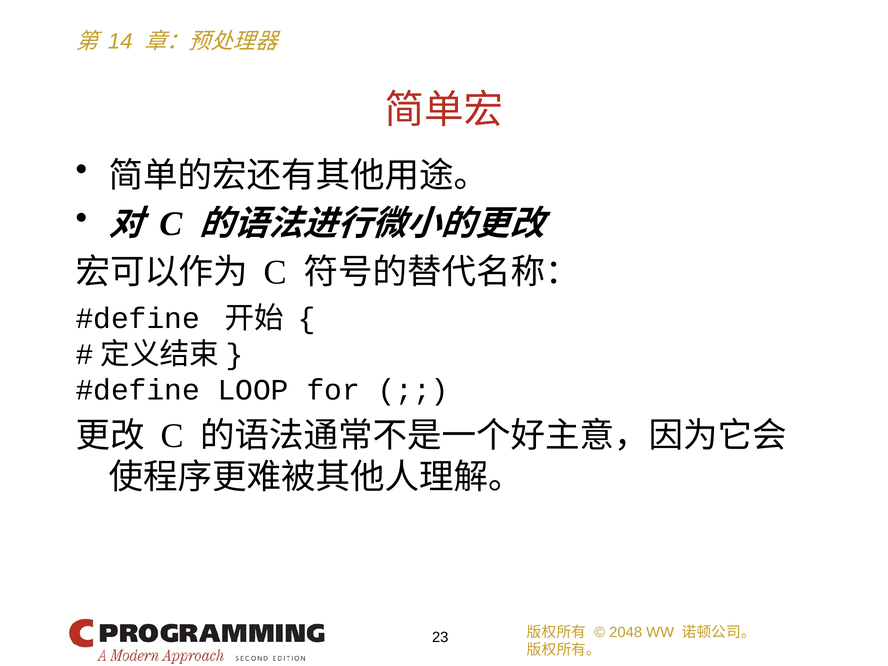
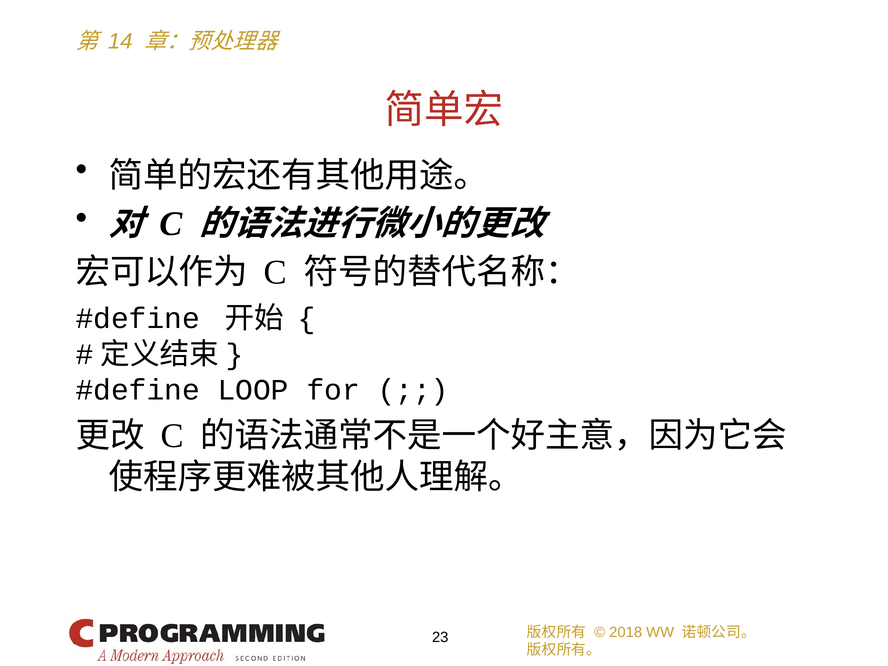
2048: 2048 -> 2018
